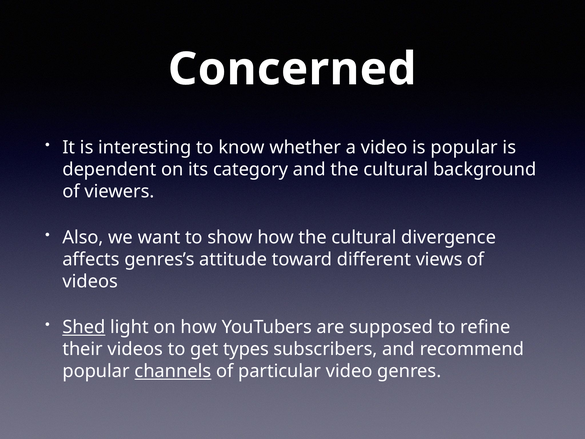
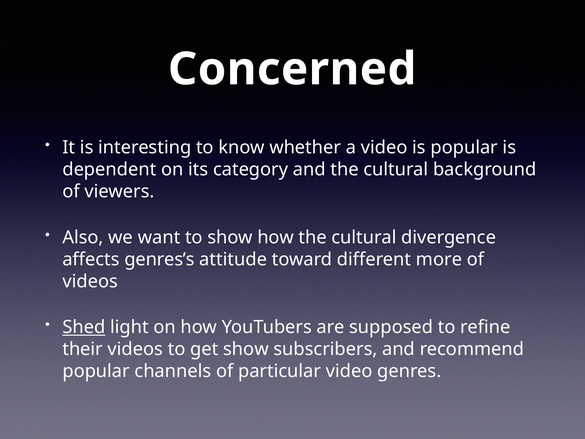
views: views -> more
get types: types -> show
channels underline: present -> none
